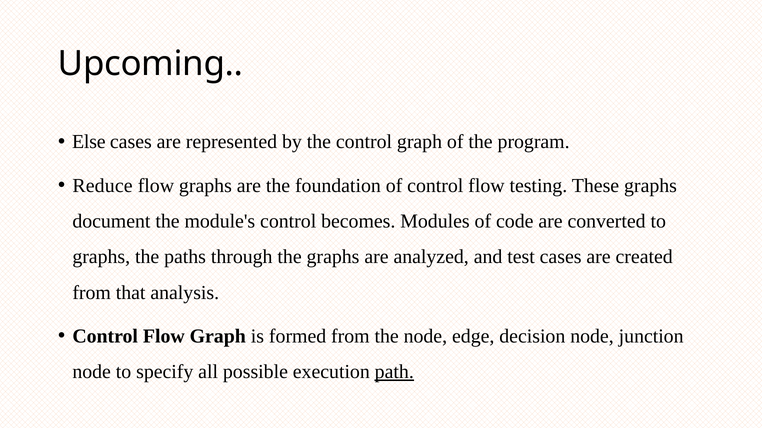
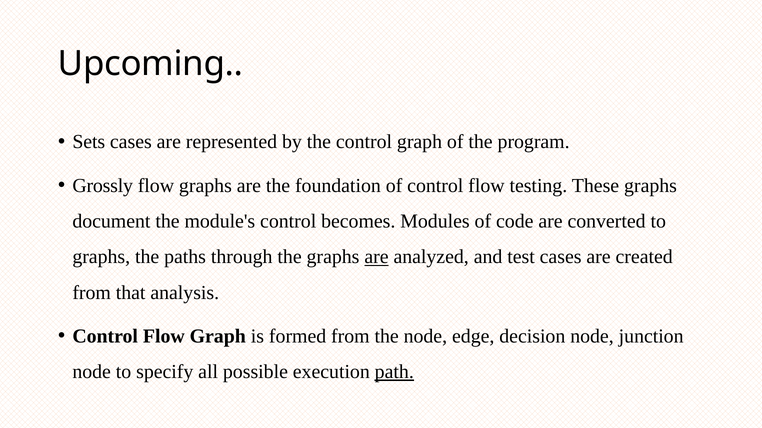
Else: Else -> Sets
Reduce: Reduce -> Grossly
are at (376, 257) underline: none -> present
